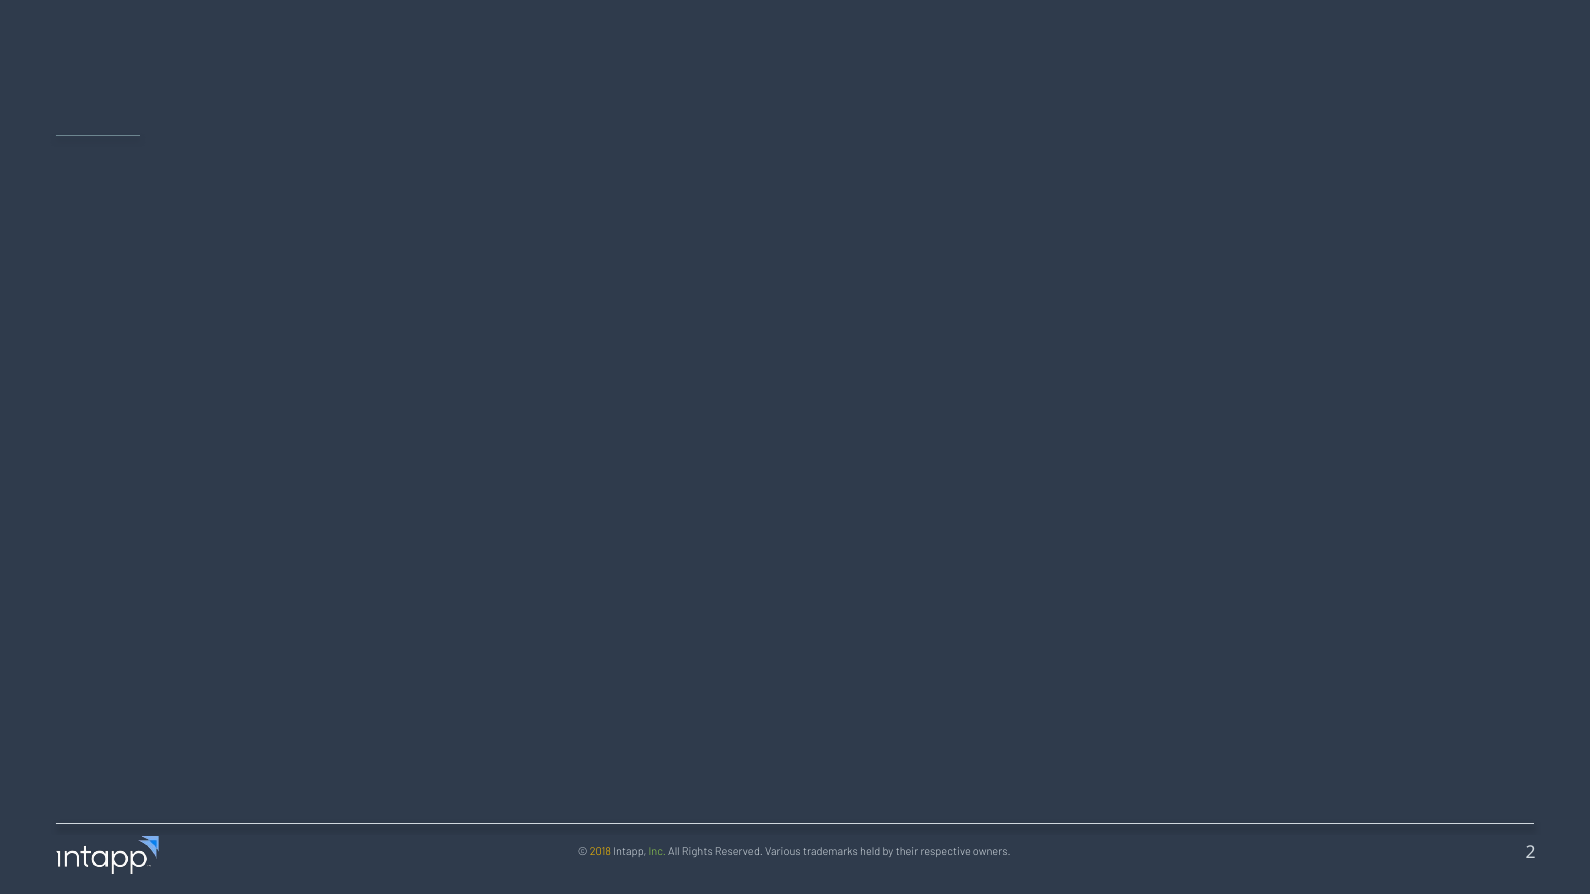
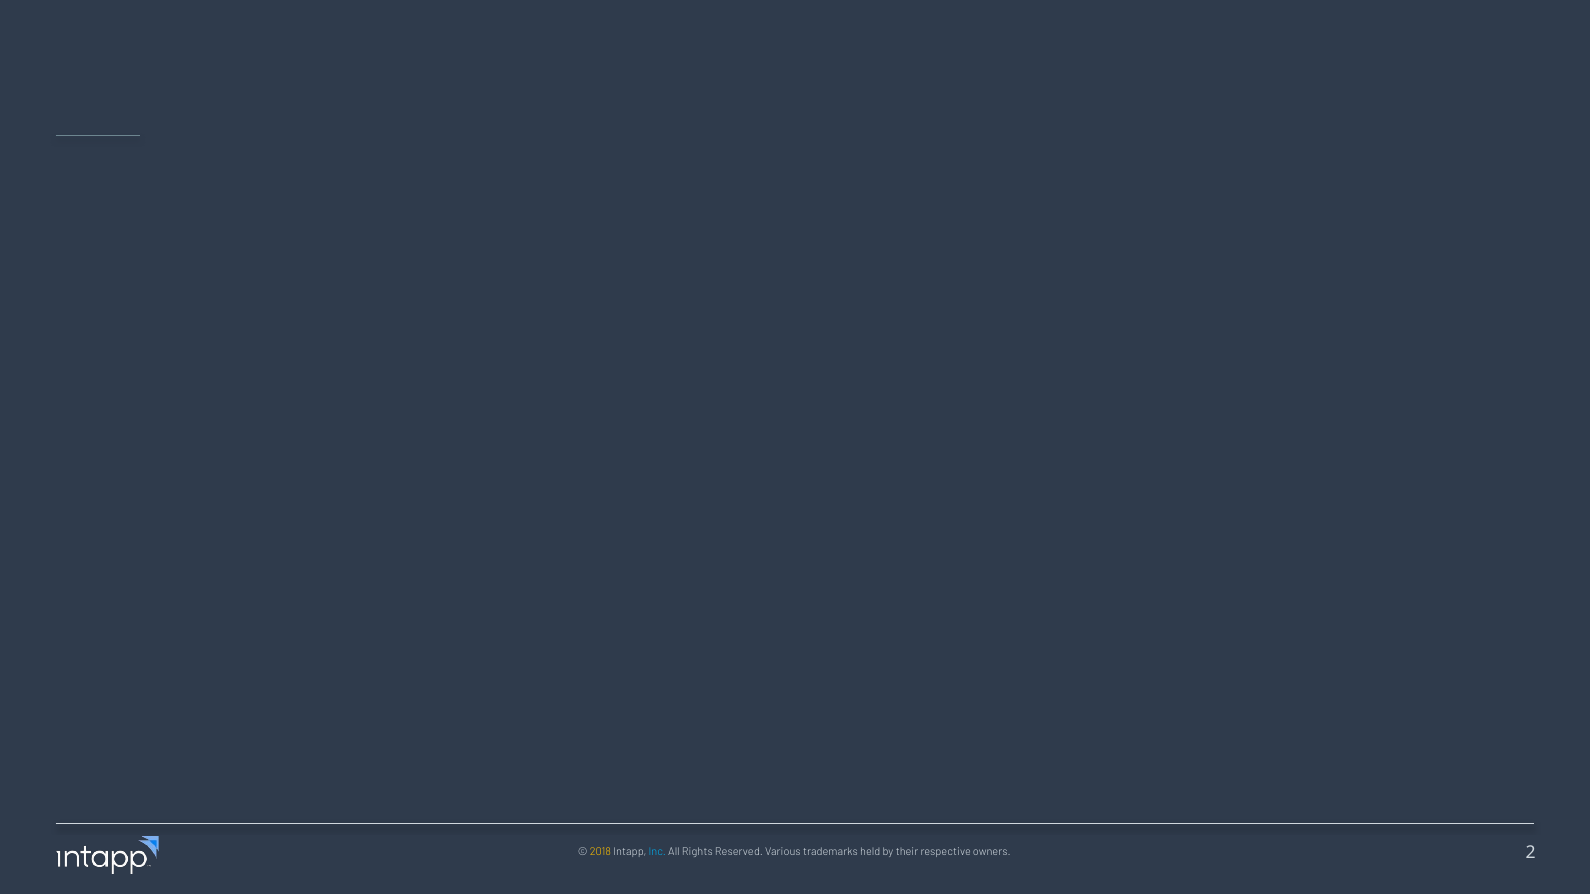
Inc colour: light green -> light blue
